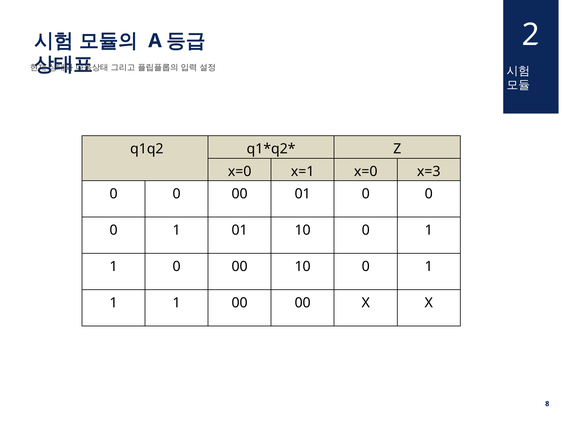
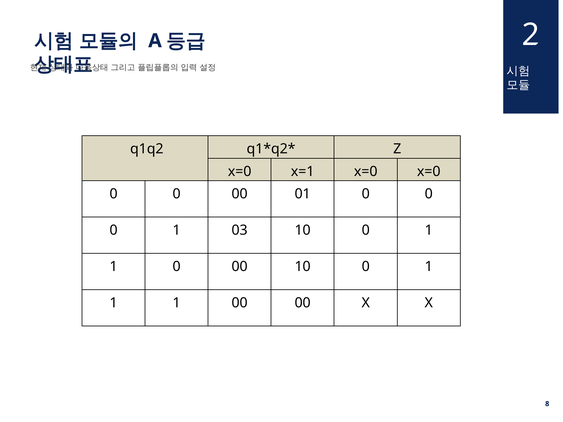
x=0 x=3: x=3 -> x=0
1 01: 01 -> 03
